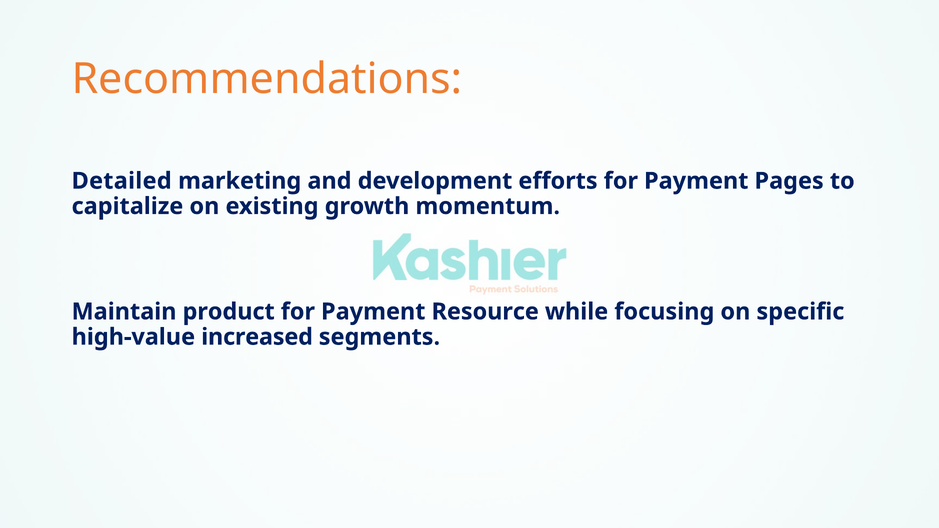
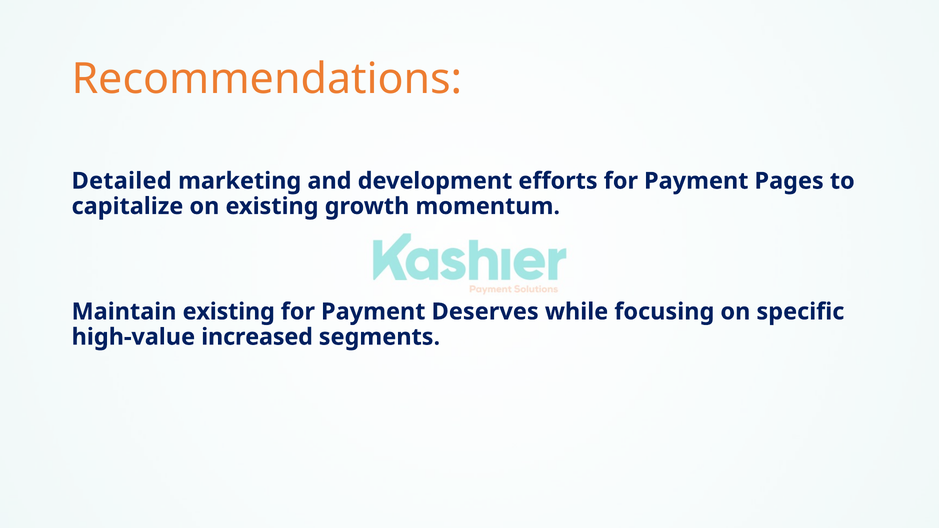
Maintain product: product -> existing
Resource: Resource -> Deserves
